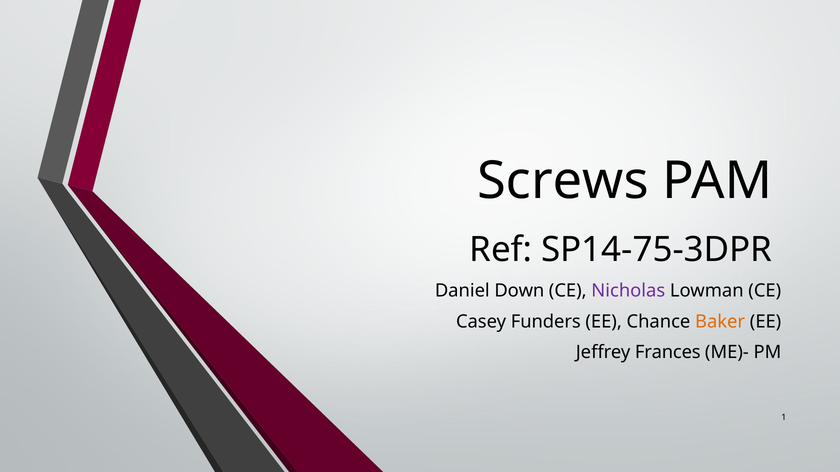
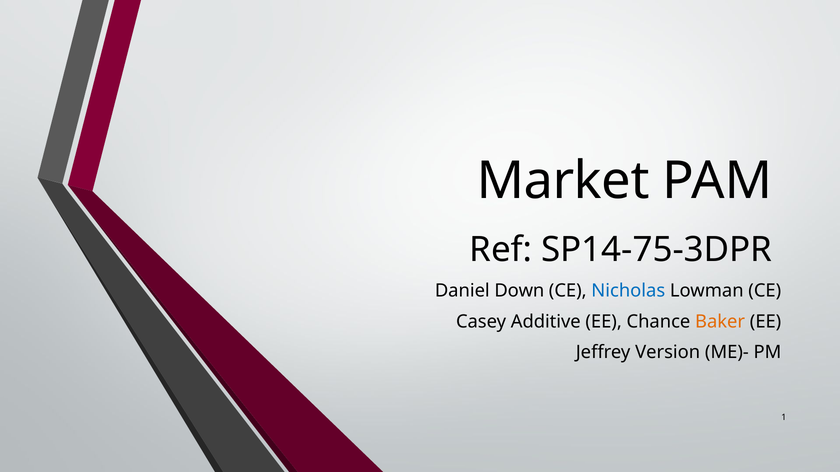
Screws: Screws -> Market
Nicholas colour: purple -> blue
Funders: Funders -> Additive
Frances: Frances -> Version
